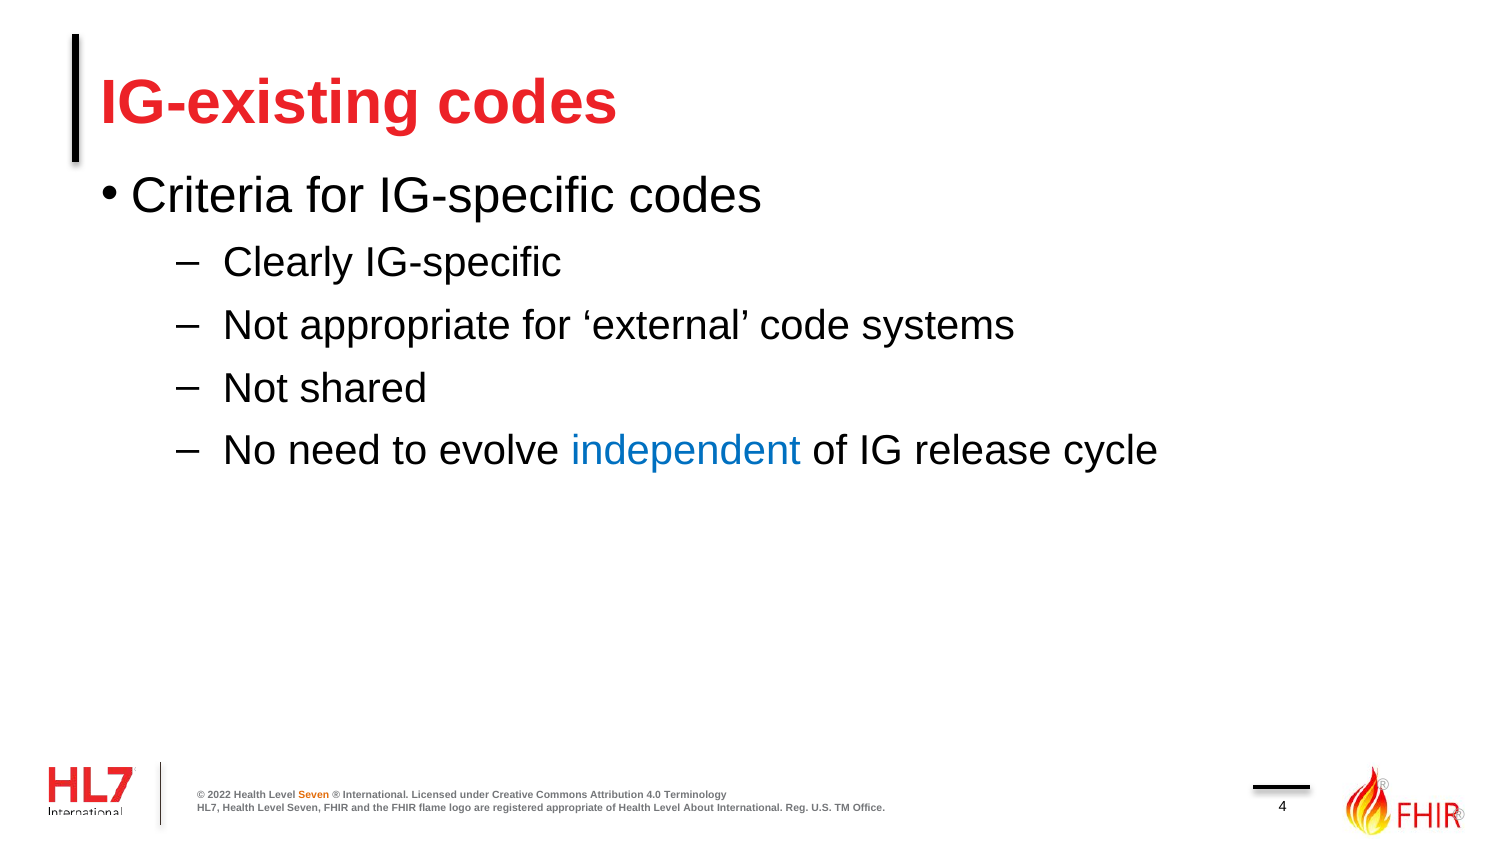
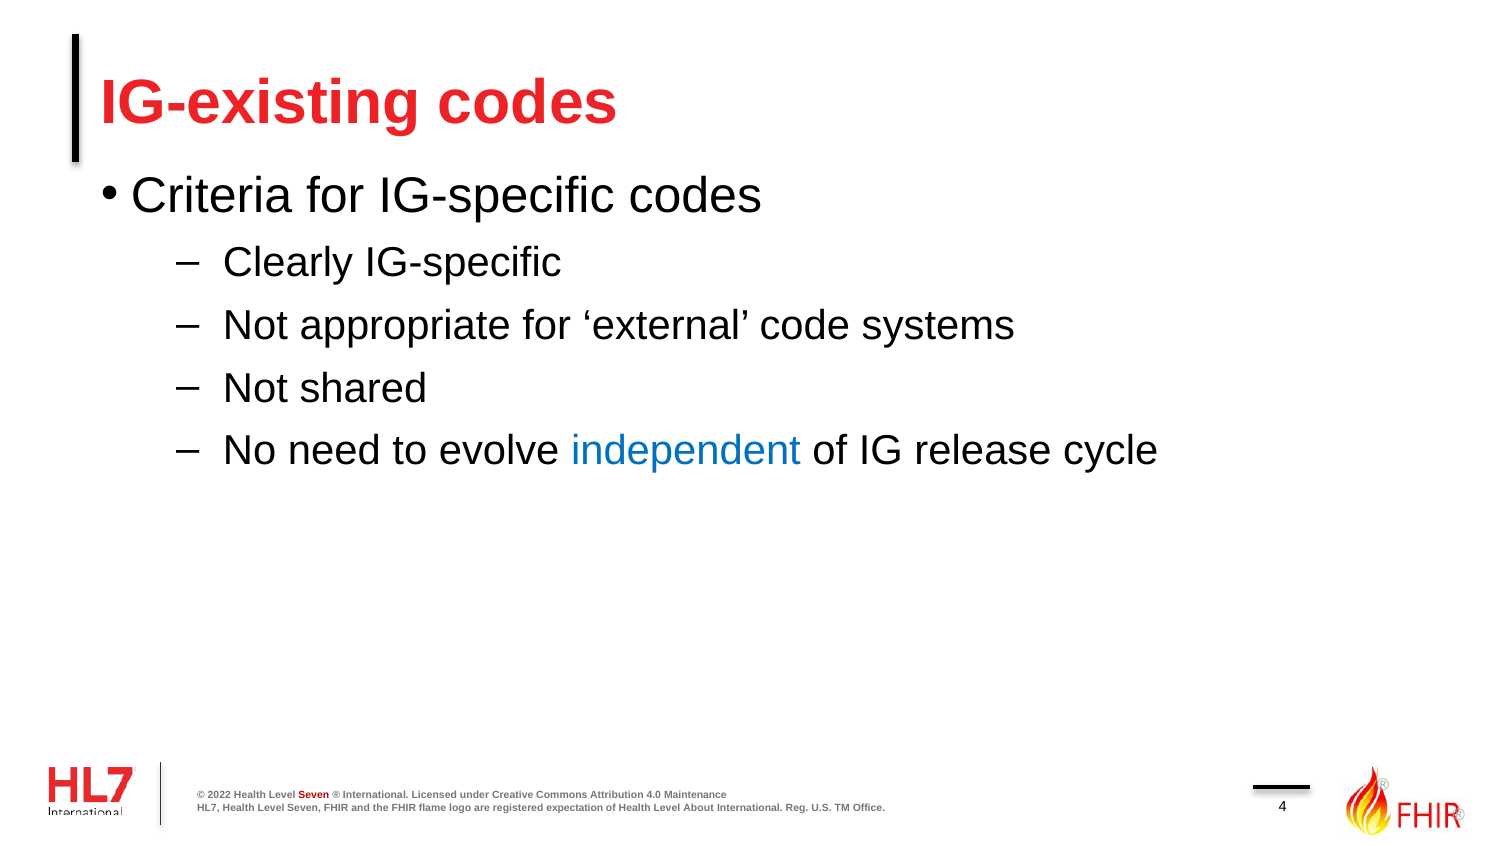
Seven at (314, 795) colour: orange -> red
Terminology: Terminology -> Maintenance
registered appropriate: appropriate -> expectation
